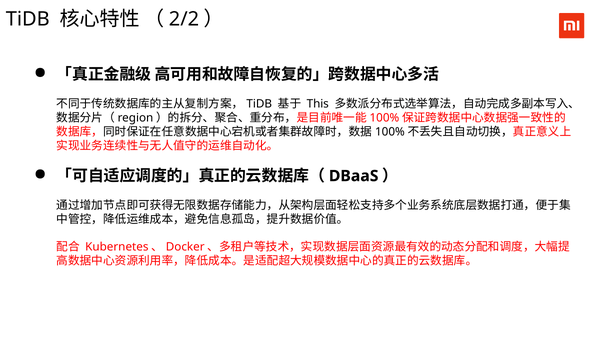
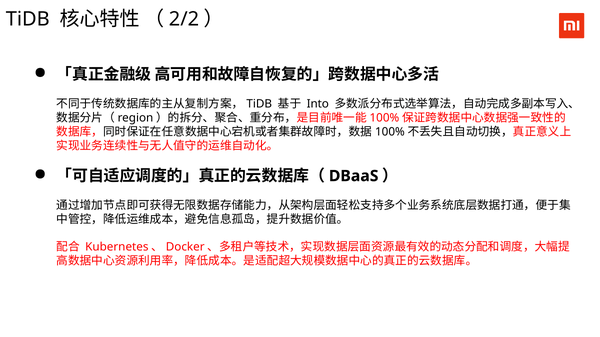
This: This -> Into
